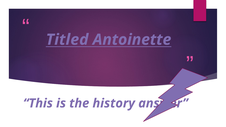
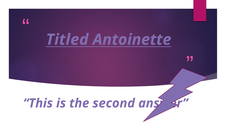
history: history -> second
